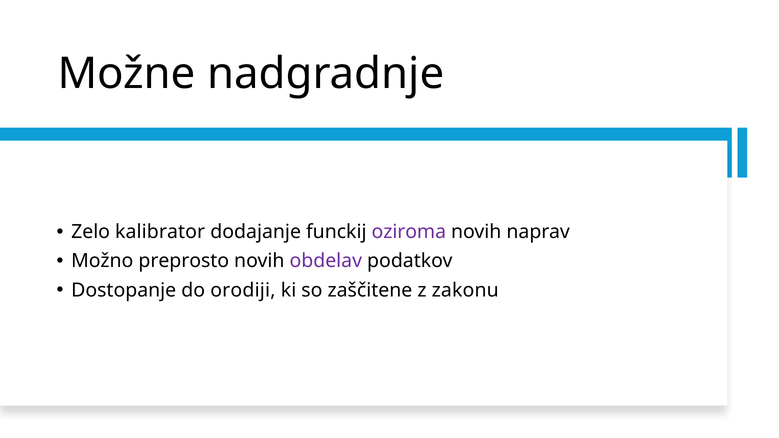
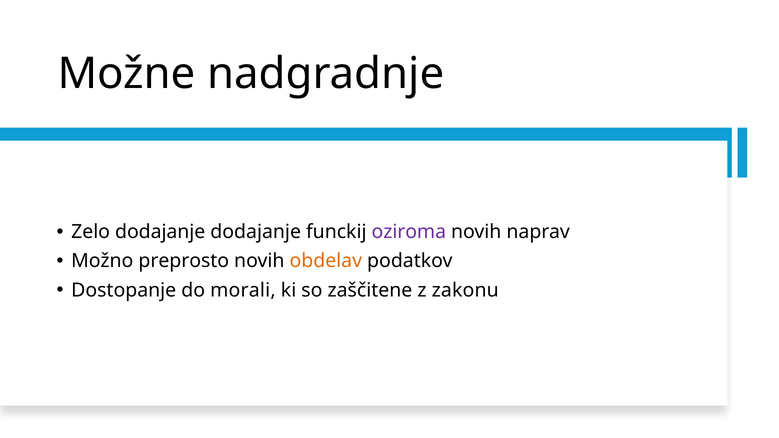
Zelo kalibrator: kalibrator -> dodajanje
obdelav colour: purple -> orange
orodiji: orodiji -> morali
